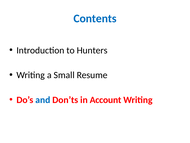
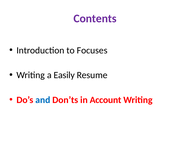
Contents colour: blue -> purple
Hunters: Hunters -> Focuses
Small: Small -> Easily
